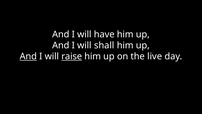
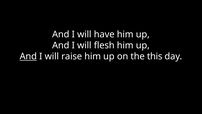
shall: shall -> flesh
raise underline: present -> none
live: live -> this
